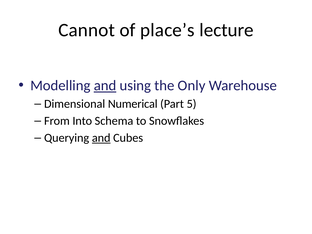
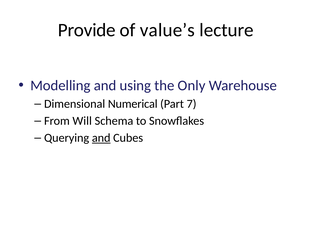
Cannot: Cannot -> Provide
place’s: place’s -> value’s
and at (105, 86) underline: present -> none
5: 5 -> 7
Into: Into -> Will
